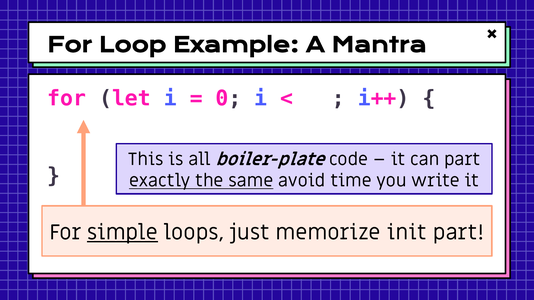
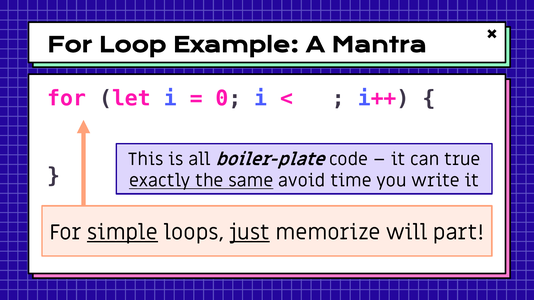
can part: part -> true
just underline: none -> present
init: init -> will
